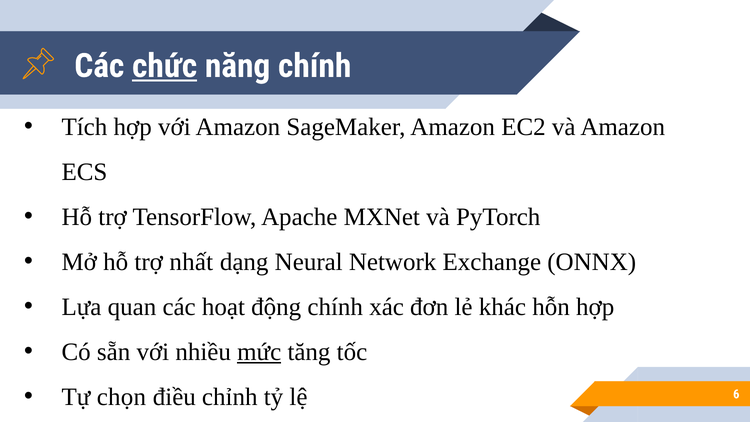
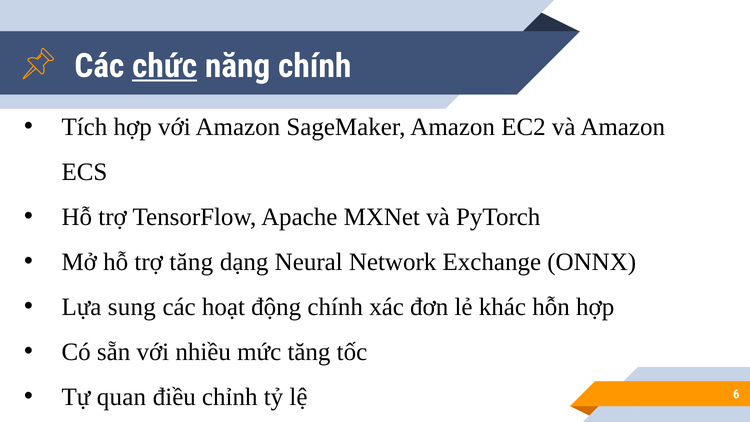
trợ nhất: nhất -> tăng
quan: quan -> sung
mức underline: present -> none
chọn: chọn -> quan
